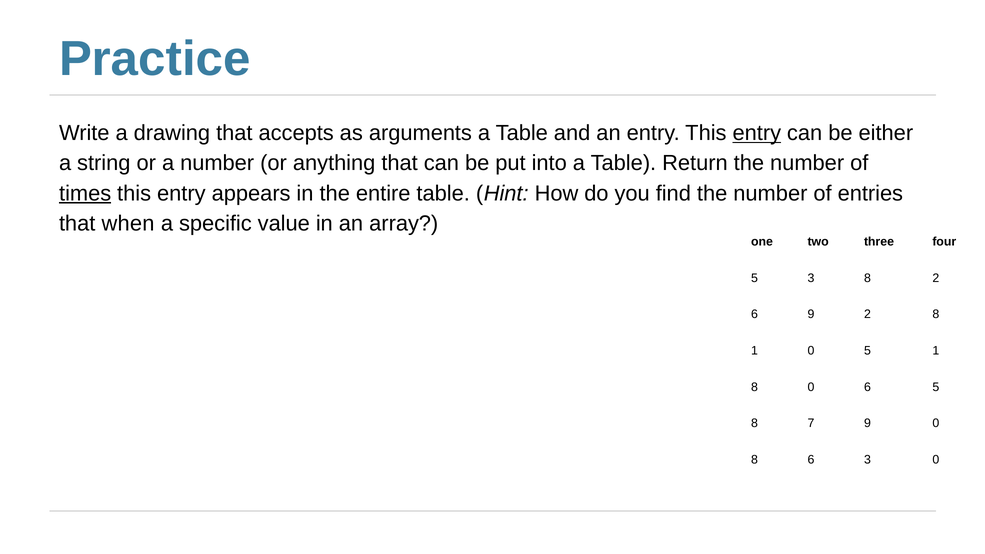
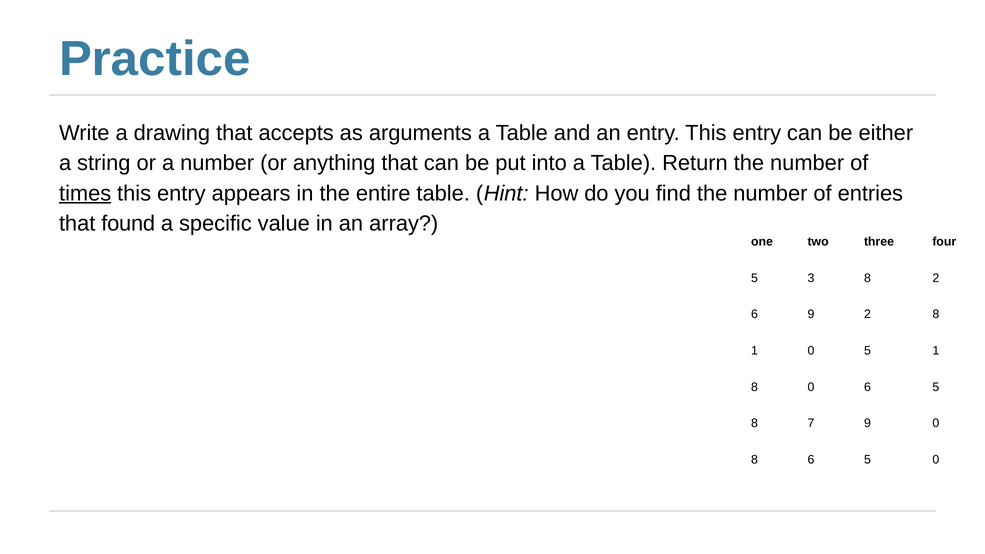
entry at (757, 133) underline: present -> none
when: when -> found
8 6 3: 3 -> 5
